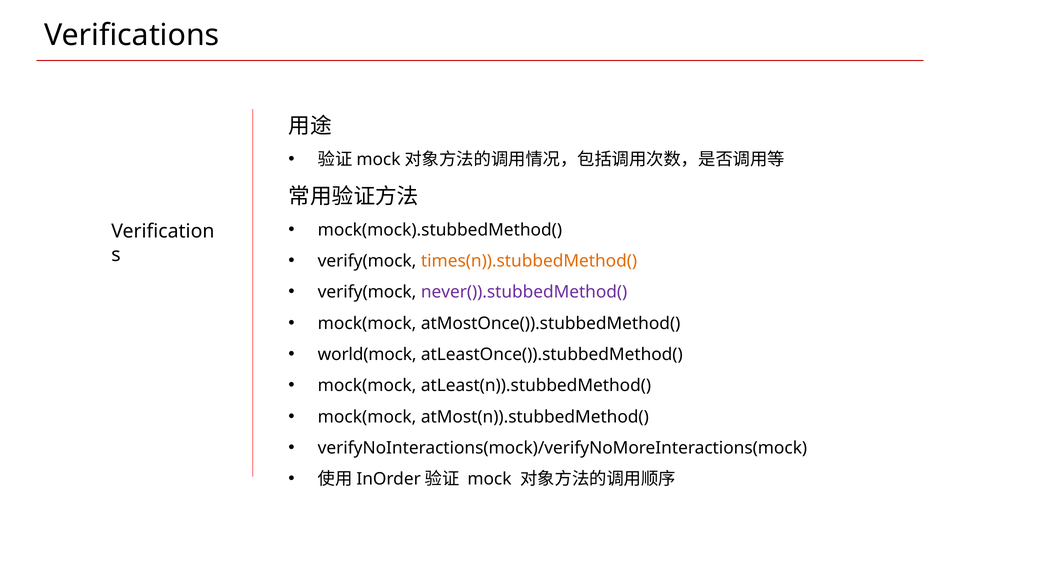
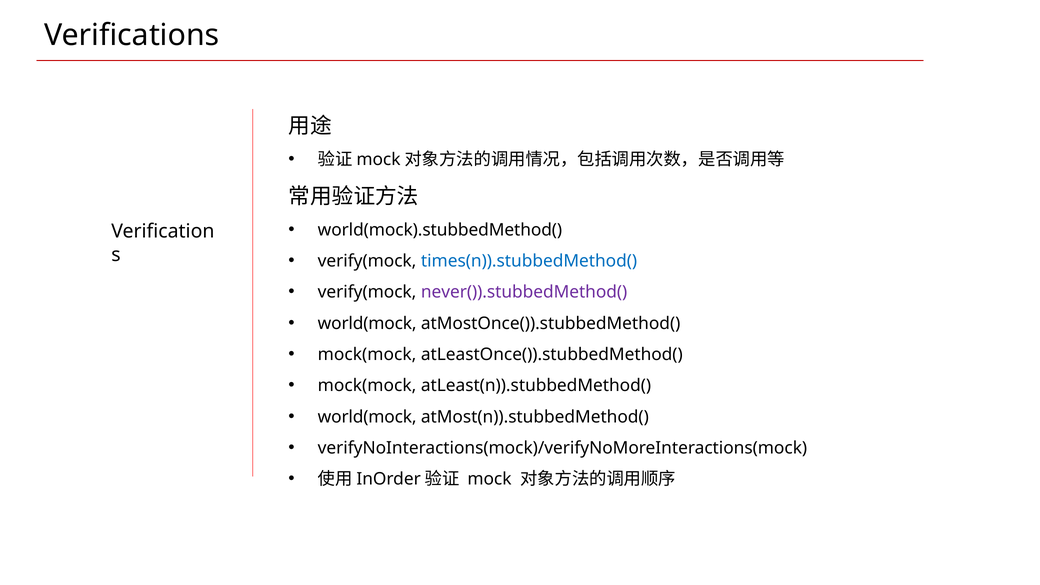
mock(mock).stubbedMethod(: mock(mock).stubbedMethod( -> world(mock).stubbedMethod(
times(n)).stubbedMethod( colour: orange -> blue
mock(mock at (367, 323): mock(mock -> world(mock
world(mock at (367, 354): world(mock -> mock(mock
mock(mock at (367, 417): mock(mock -> world(mock
